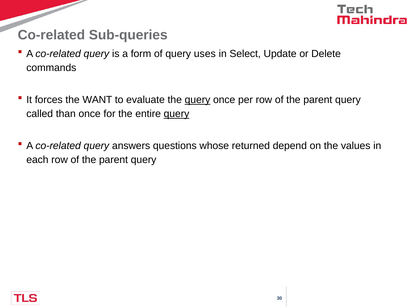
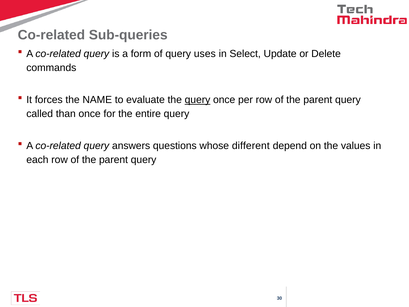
WANT: WANT -> NAME
query at (176, 114) underline: present -> none
returned: returned -> different
